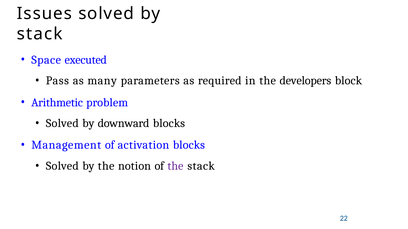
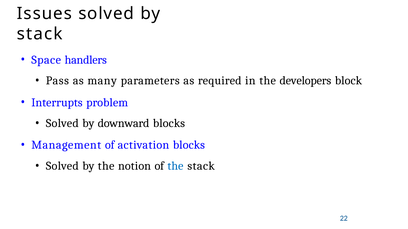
executed: executed -> handlers
Arithmetic: Arithmetic -> Interrupts
the at (175, 166) colour: purple -> blue
